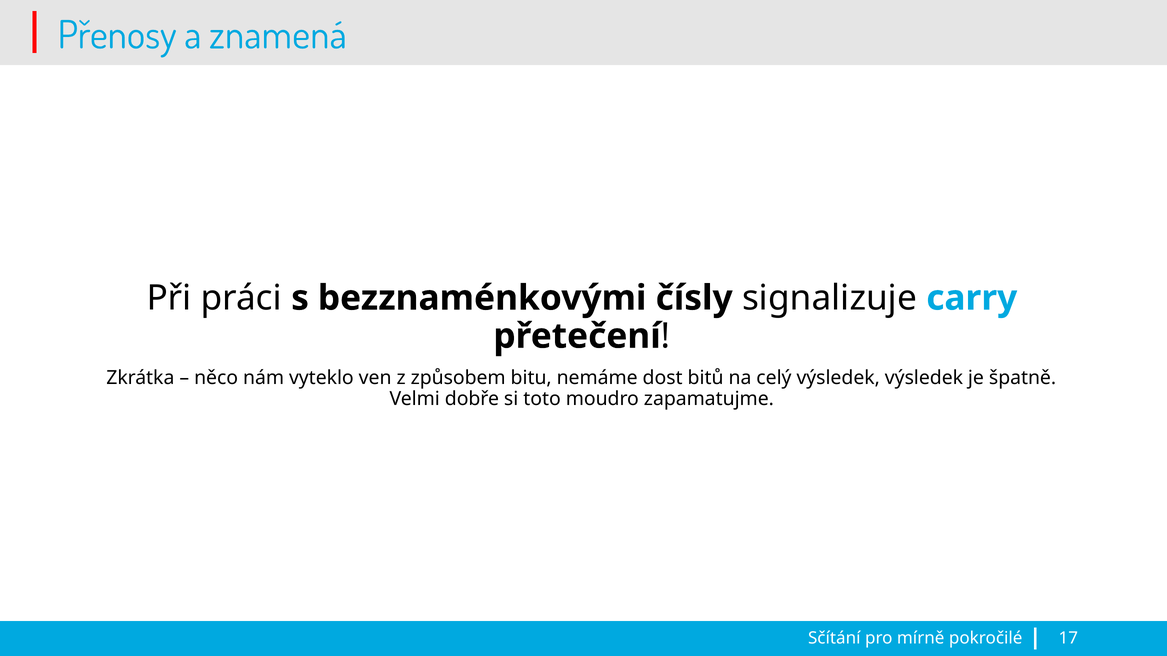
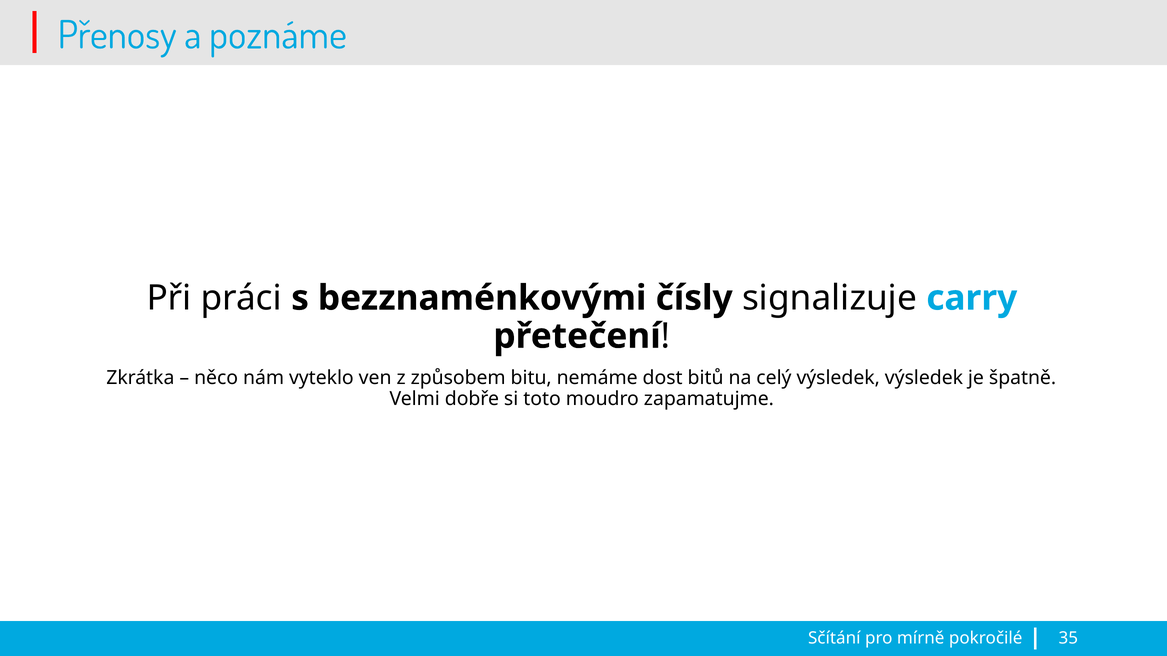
znamená: znamená -> poznáme
17: 17 -> 35
